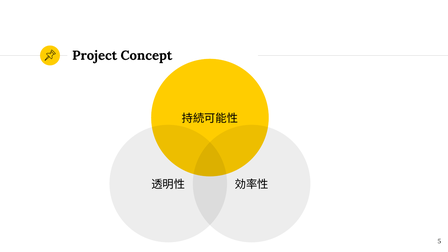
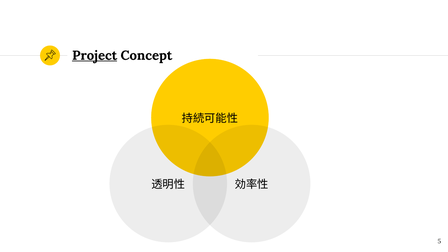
Project underline: none -> present
